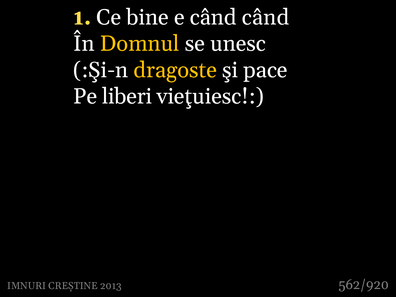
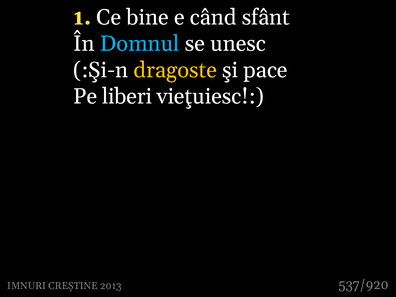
când când: când -> sfânt
Domnul colour: yellow -> light blue
562/920: 562/920 -> 537/920
